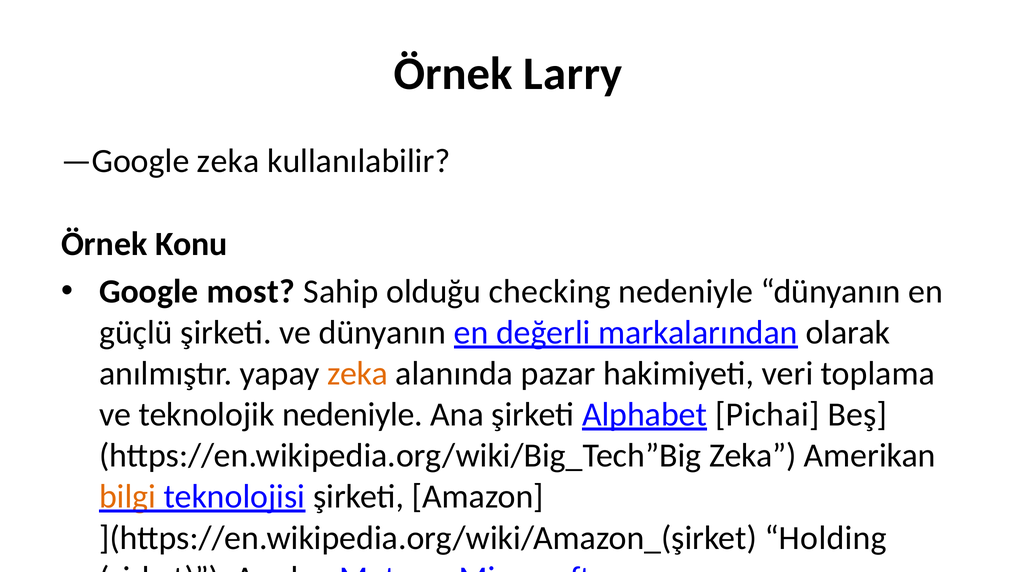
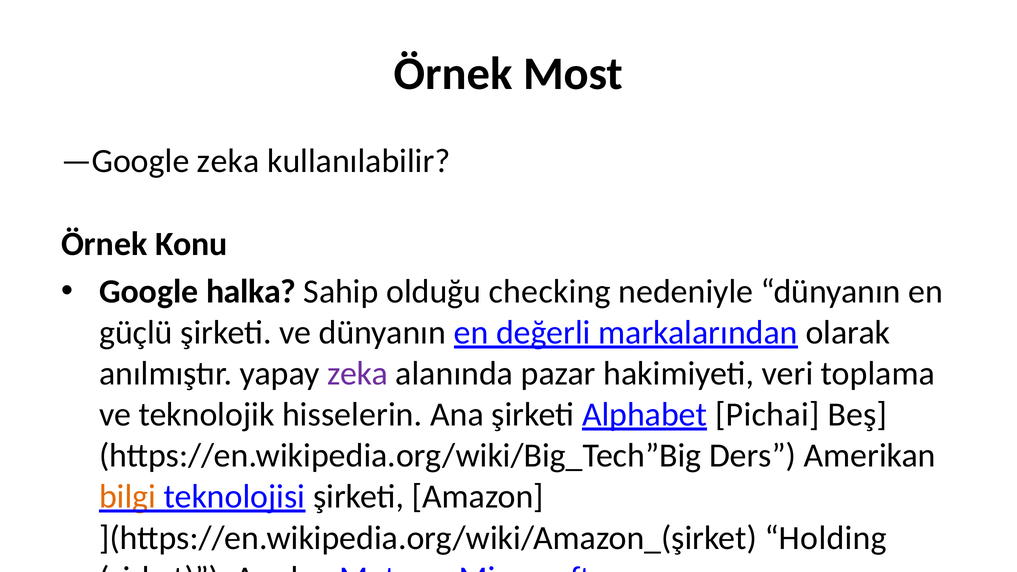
Örnek Larry: Larry -> Most
Google most: most -> halka
zeka at (358, 374) colour: orange -> purple
teknolojik nedeniyle: nedeniyle -> hisselerin
Zeka at (753, 456): Zeka -> Ders
